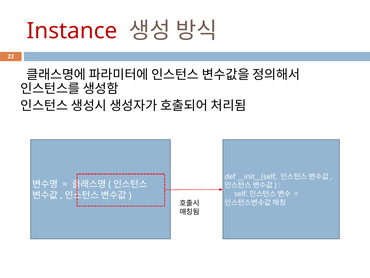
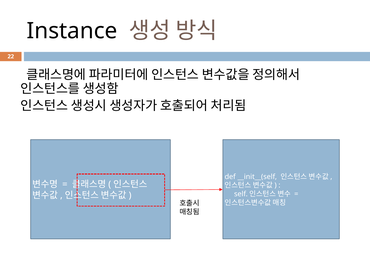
Instance colour: red -> black
